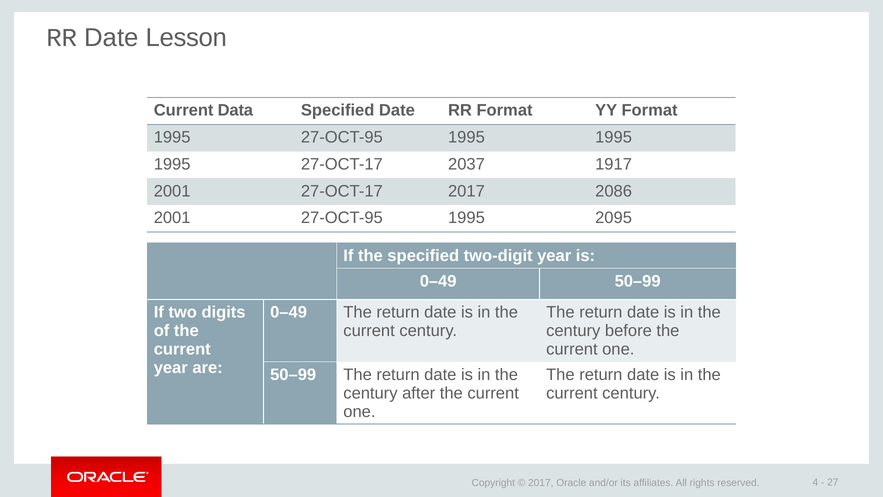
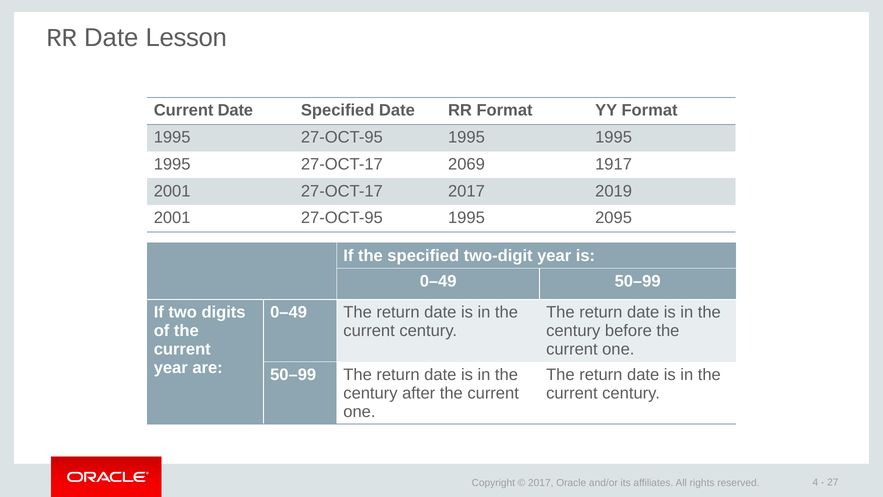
Current Data: Data -> Date
2037: 2037 -> 2069
2086: 2086 -> 2019
